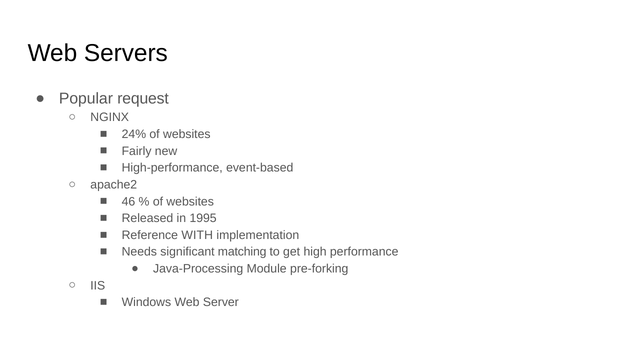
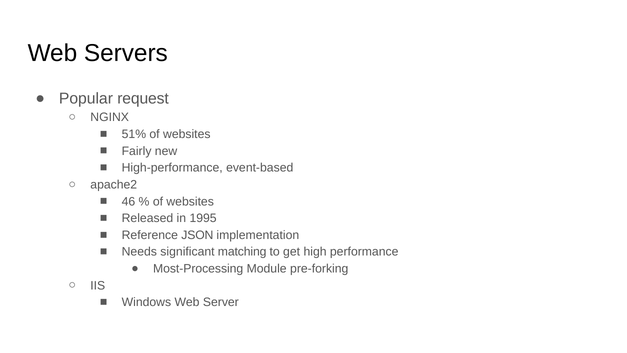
24%: 24% -> 51%
WITH: WITH -> JSON
Java-Processing: Java-Processing -> Most-Processing
